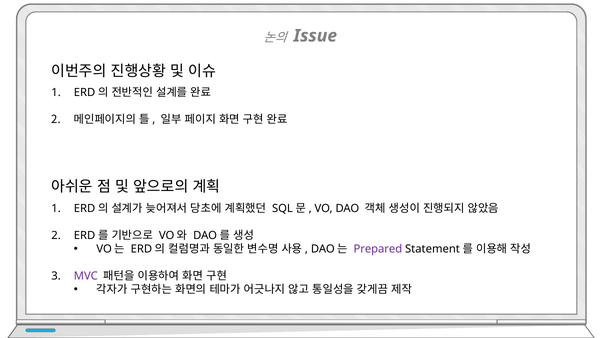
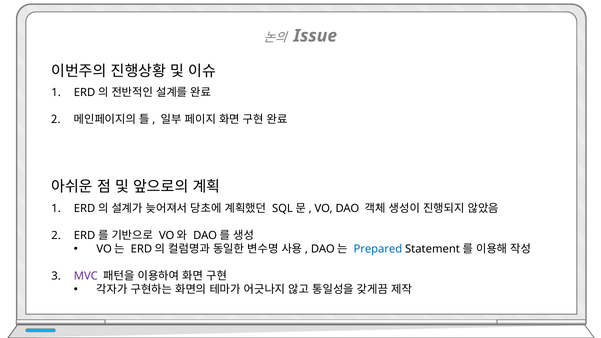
Prepared colour: purple -> blue
